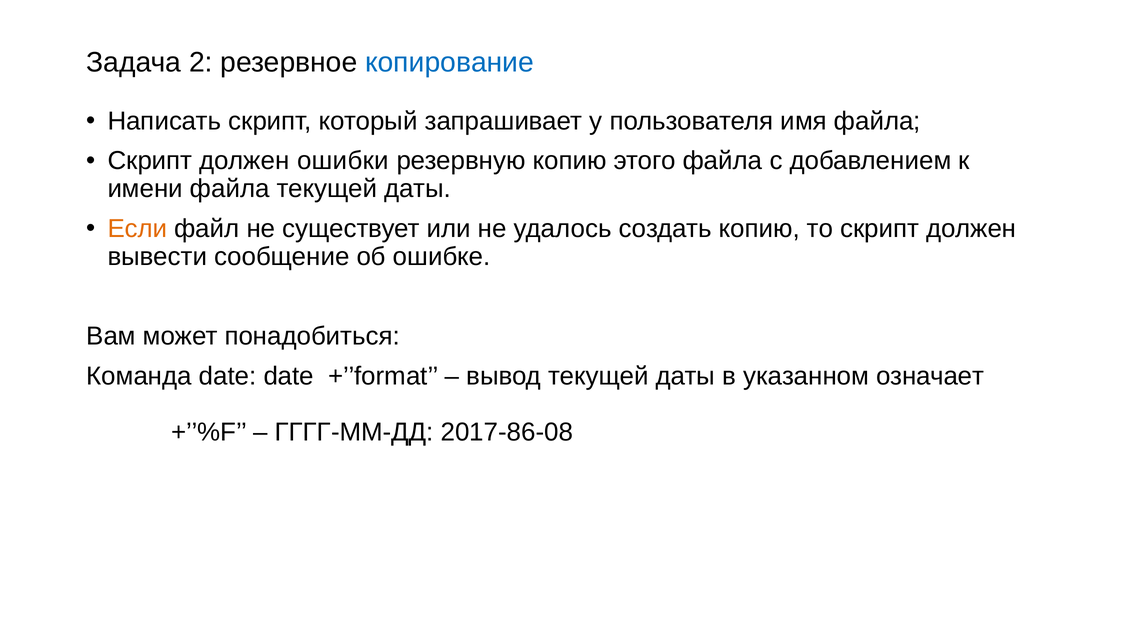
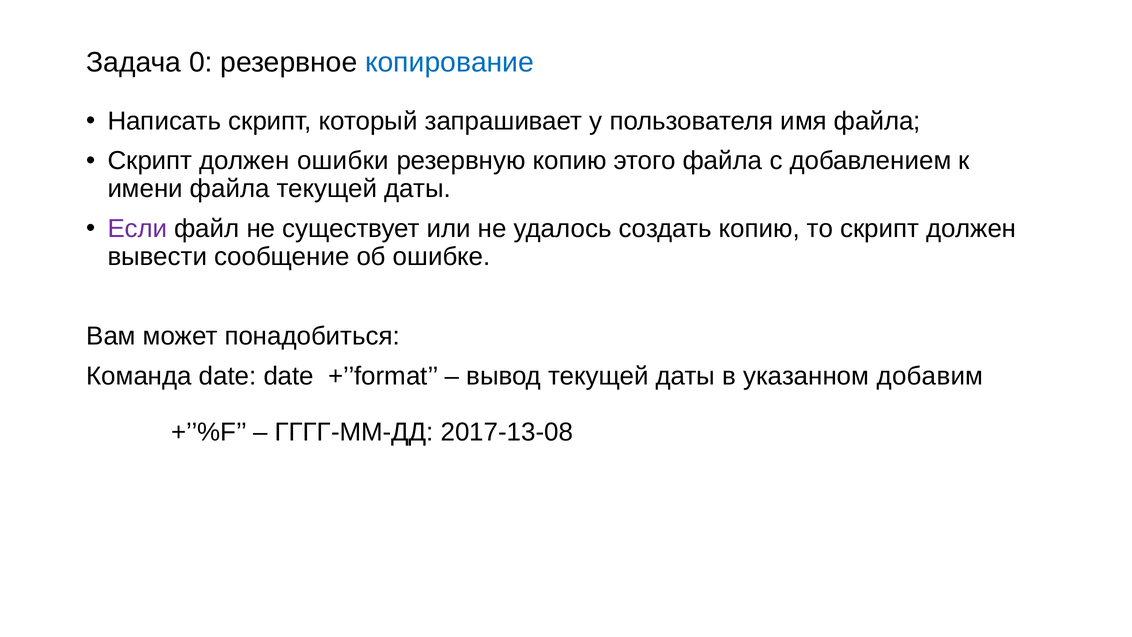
2: 2 -> 0
Если colour: orange -> purple
означает: означает -> добавим
2017-86-08: 2017-86-08 -> 2017-13-08
